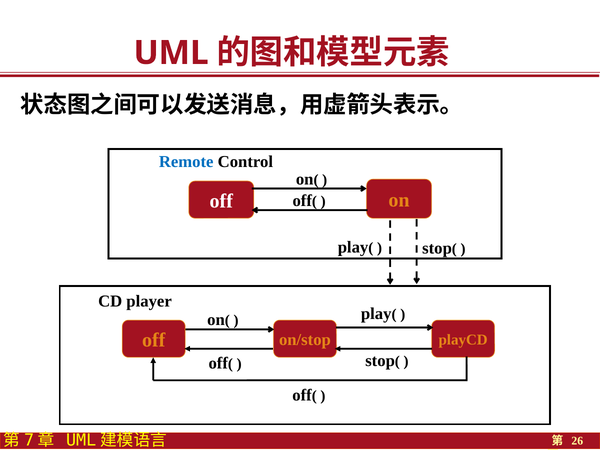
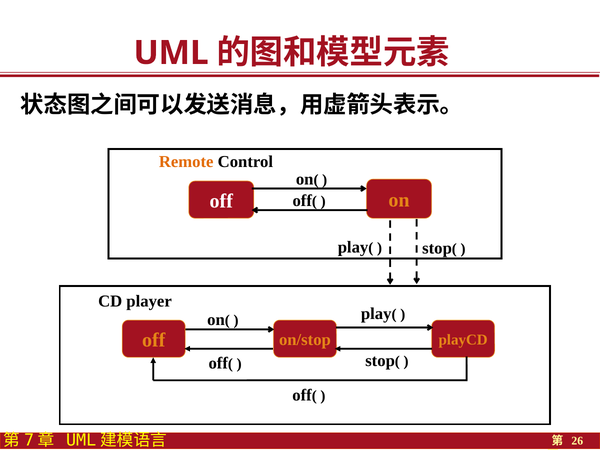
Remote colour: blue -> orange
